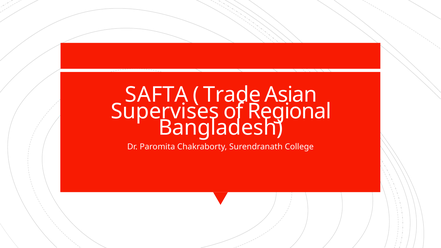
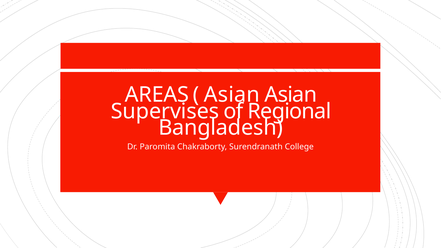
SAFTA: SAFTA -> AREAS
Trade at (232, 95): Trade -> Asian
